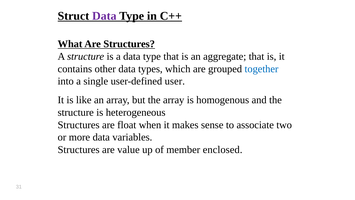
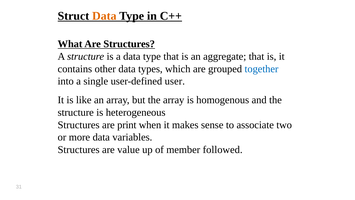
Data at (104, 16) colour: purple -> orange
float: float -> print
enclosed: enclosed -> followed
